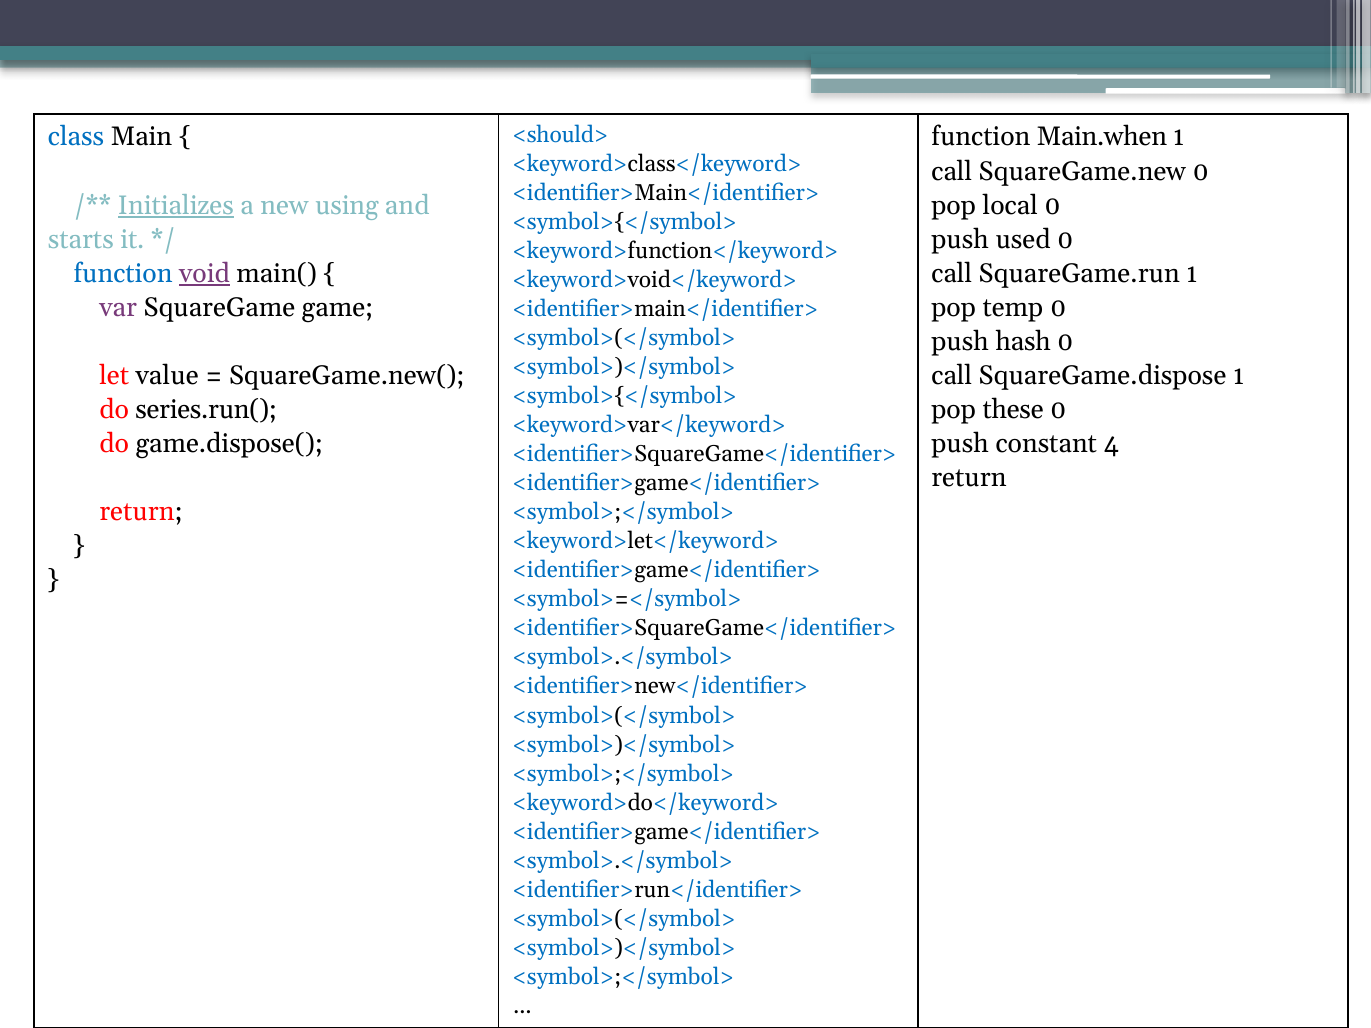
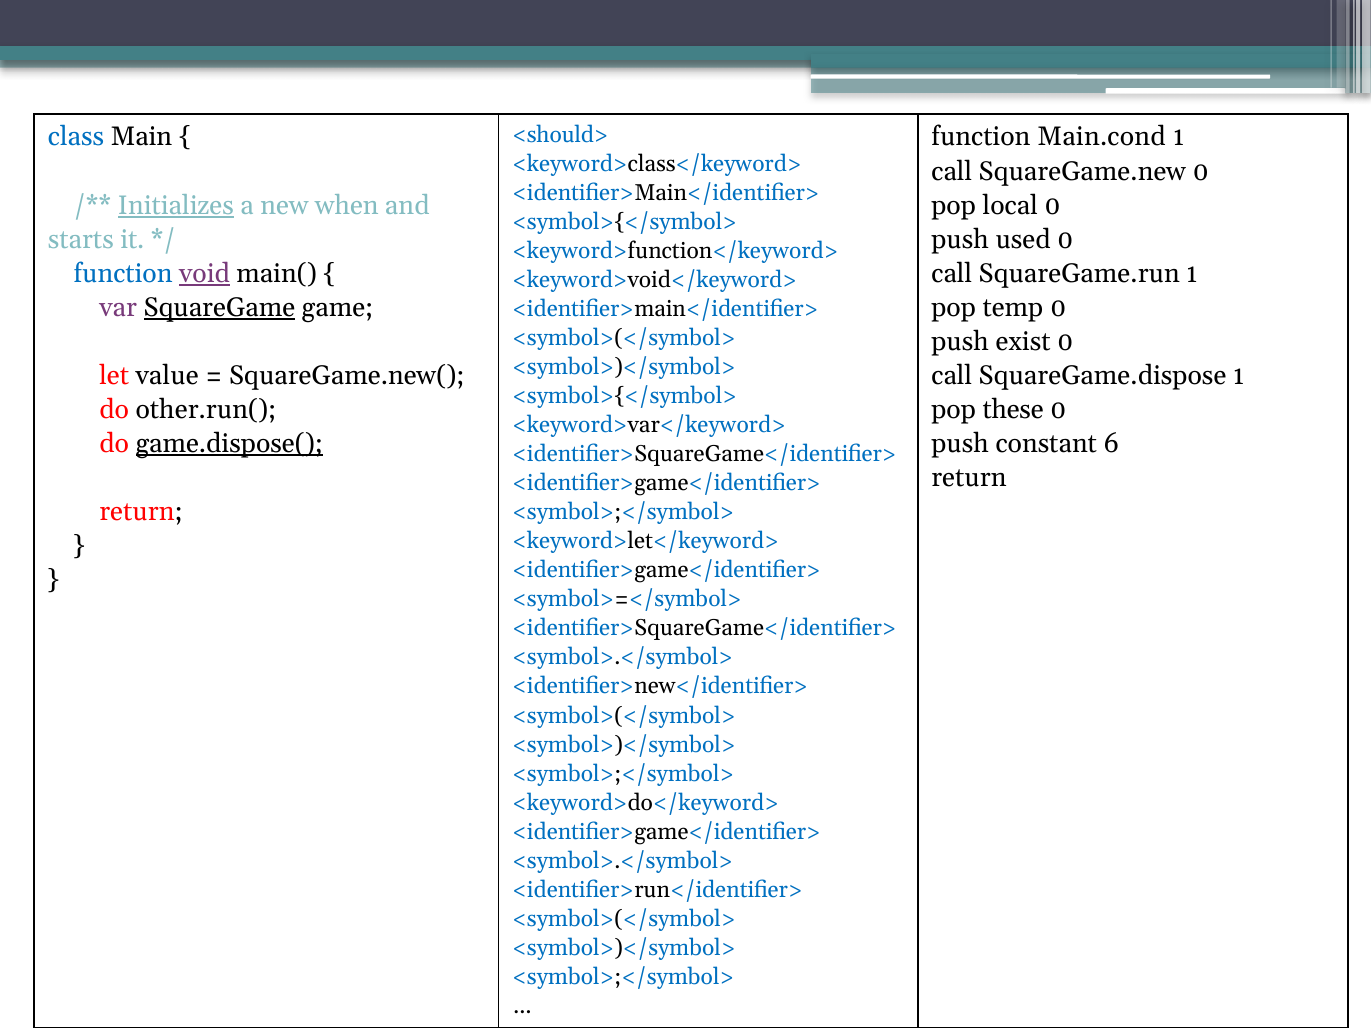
Main.when: Main.when -> Main.cond
using: using -> when
SquareGame underline: none -> present
hash: hash -> exist
series.run(: series.run( -> other.run(
game.dispose( underline: none -> present
4: 4 -> 6
